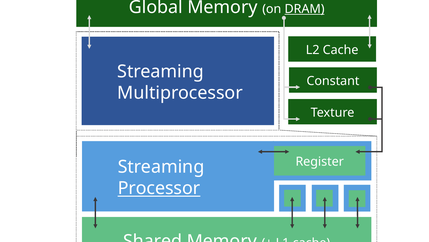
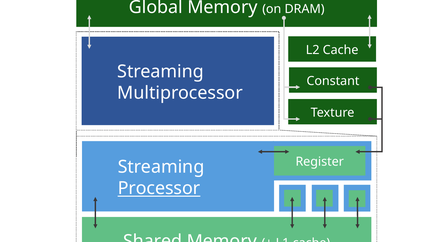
DRAM underline: present -> none
